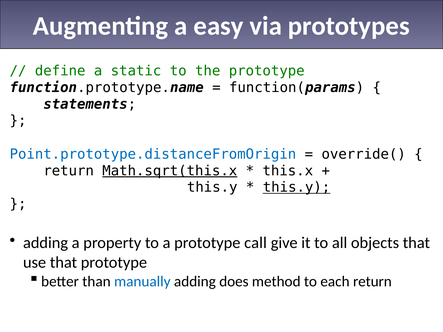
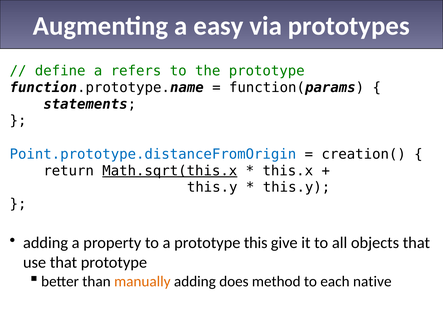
static: static -> refers
override(: override( -> creation(
this.y at (297, 187) underline: present -> none
call: call -> this
manually colour: blue -> orange
each return: return -> native
